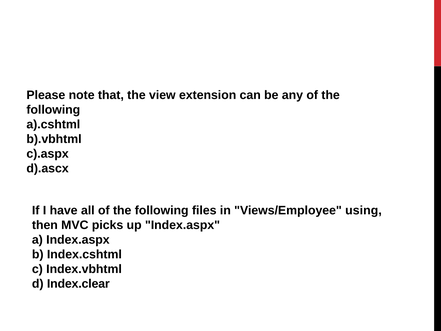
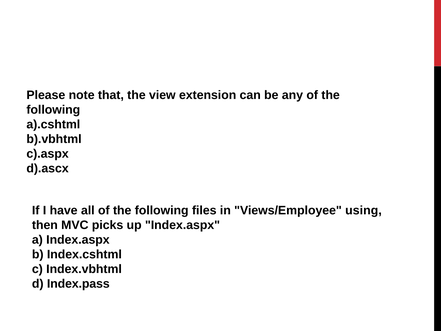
Index.clear: Index.clear -> Index.pass
